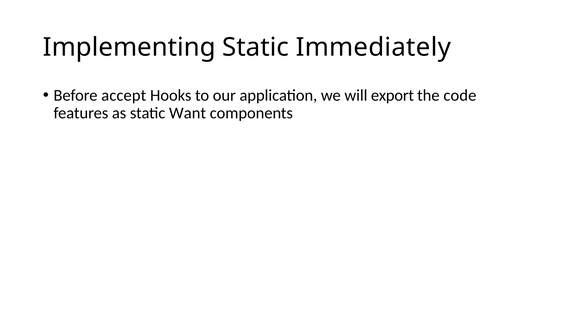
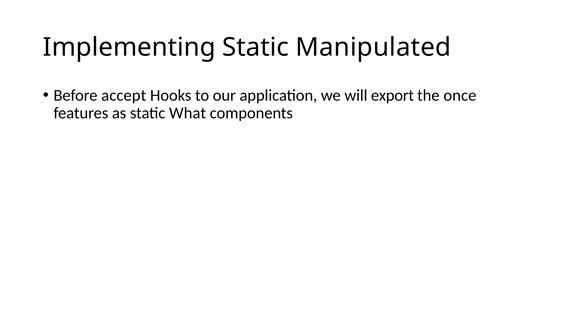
Immediately: Immediately -> Manipulated
code: code -> once
Want: Want -> What
